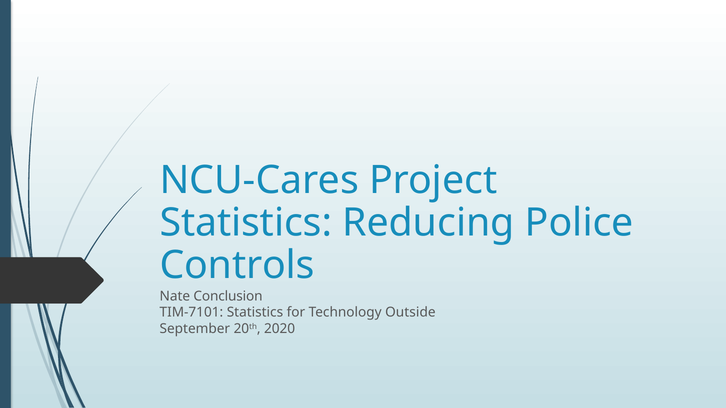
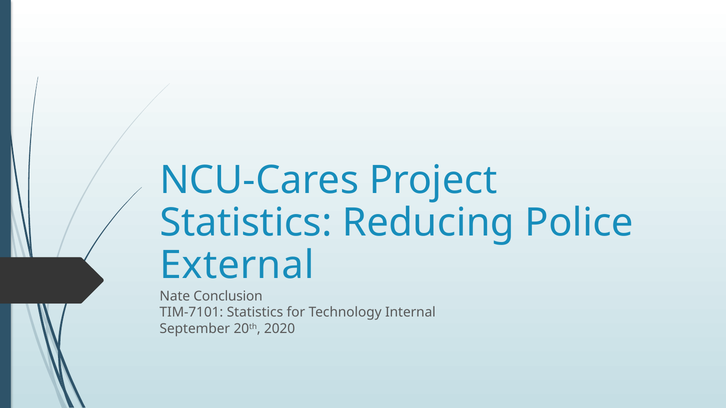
Controls: Controls -> External
Outside: Outside -> Internal
